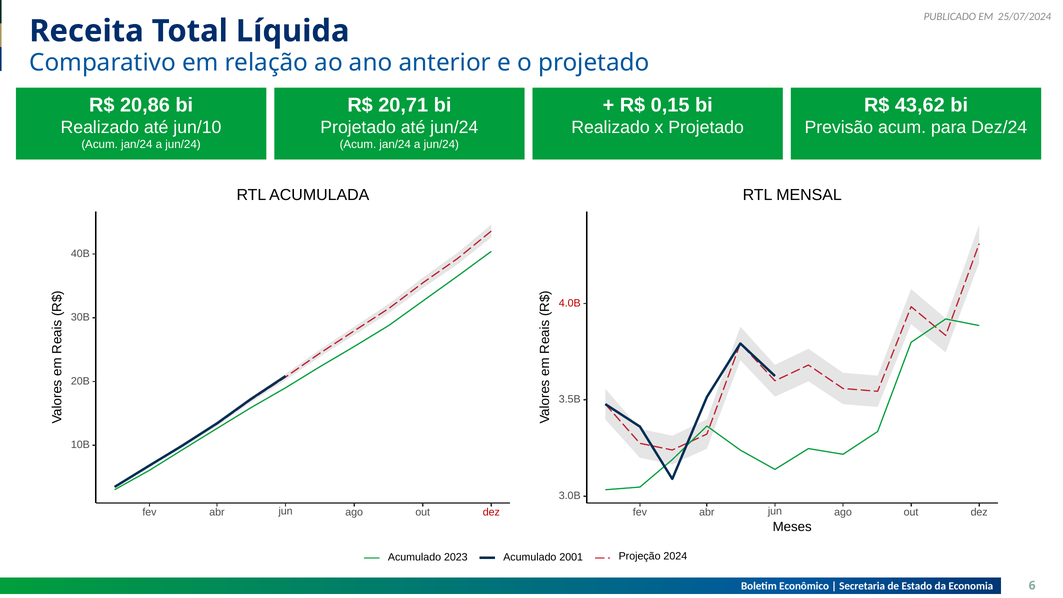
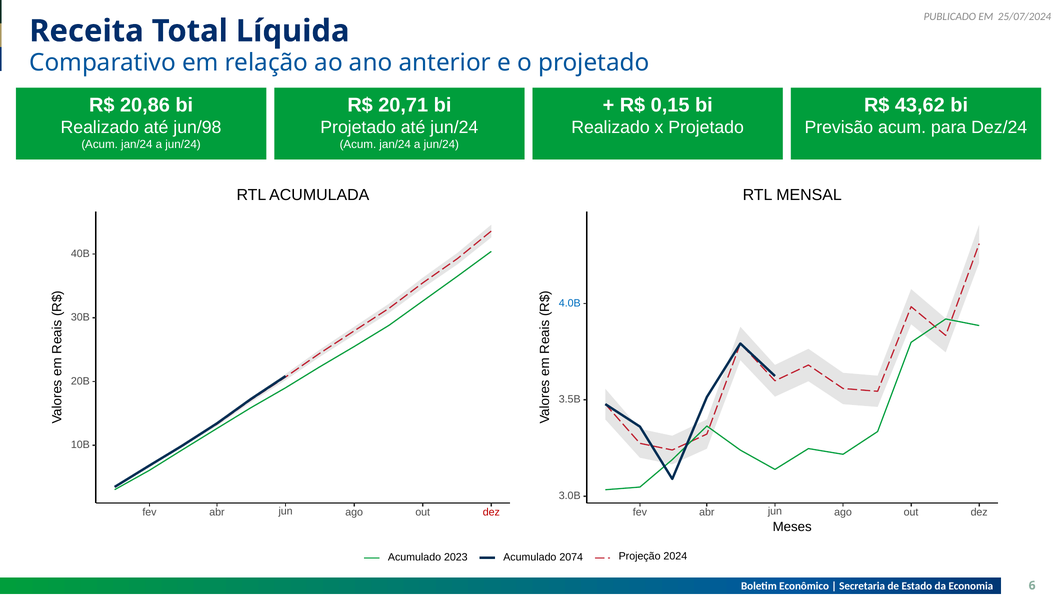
jun/10: jun/10 -> jun/98
4.0B colour: red -> blue
2001: 2001 -> 2074
